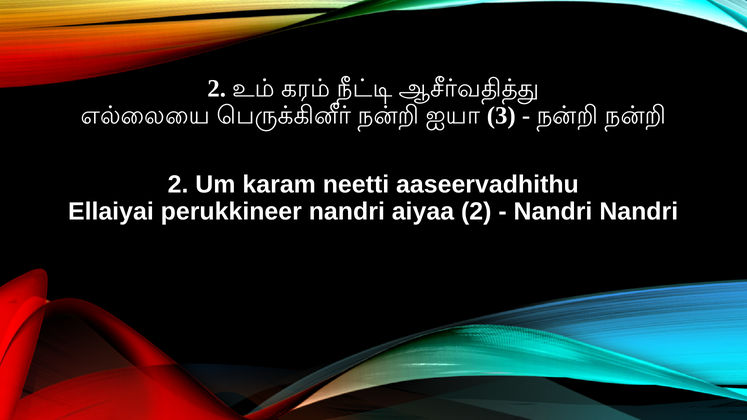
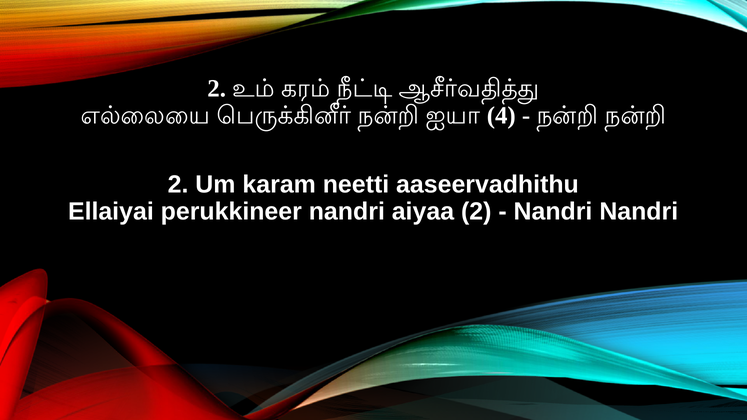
3: 3 -> 4
